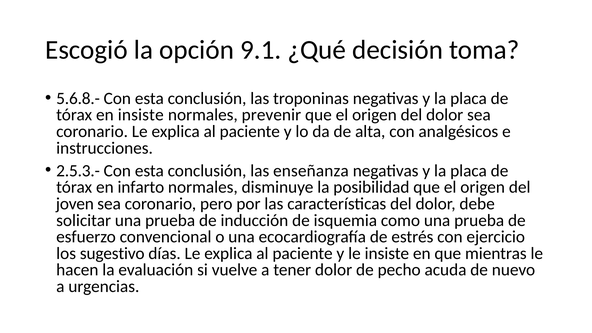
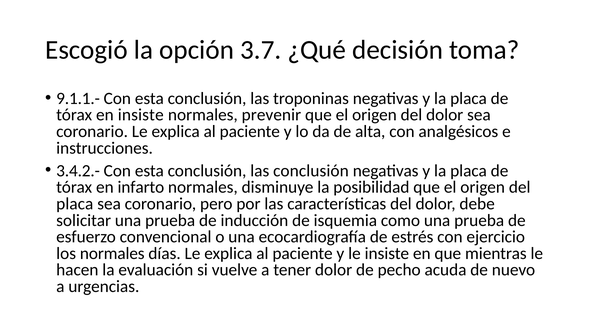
9.1: 9.1 -> 3.7
5.6.8.-: 5.6.8.- -> 9.1.1.-
2.5.3.-: 2.5.3.- -> 3.4.2.-
las enseñanza: enseñanza -> conclusión
joven at (75, 204): joven -> placa
los sugestivo: sugestivo -> normales
